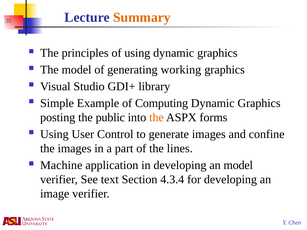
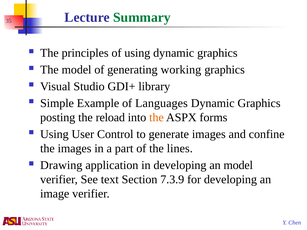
Summary colour: orange -> green
Computing: Computing -> Languages
public: public -> reload
Machine: Machine -> Drawing
4.3.4: 4.3.4 -> 7.3.9
